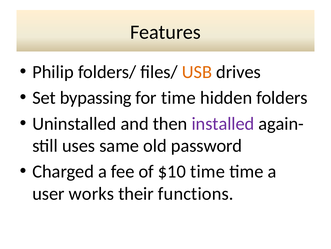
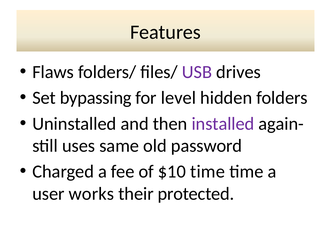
Philip: Philip -> Flaws
USB colour: orange -> purple
for time: time -> level
functions: functions -> protected
